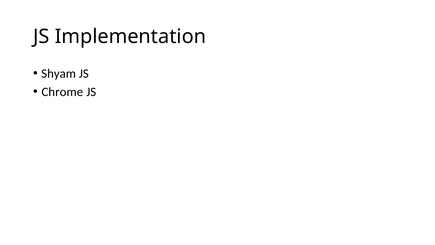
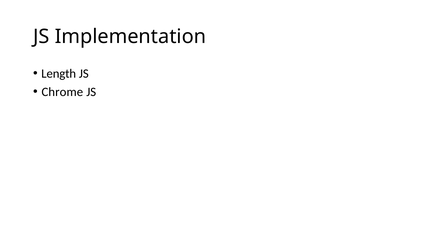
Shyam: Shyam -> Length
